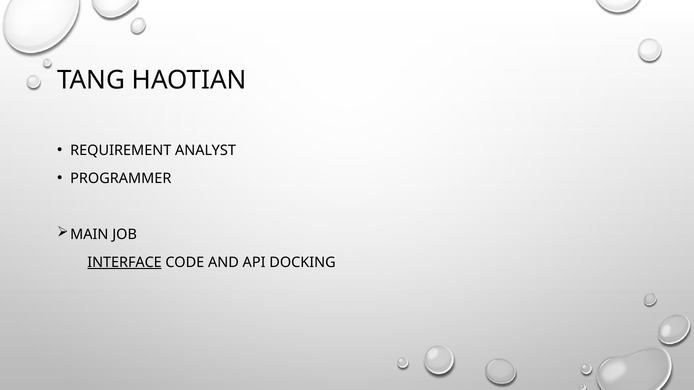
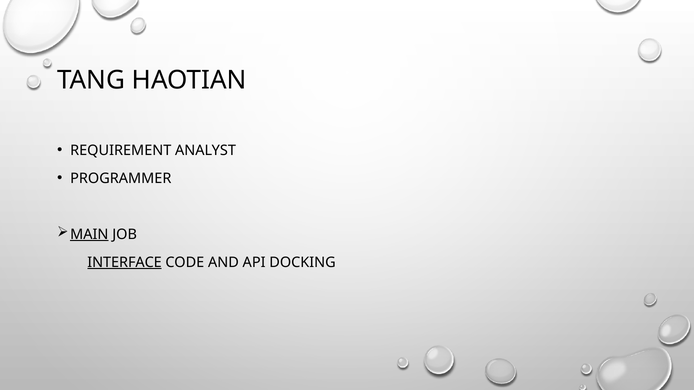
MAIN underline: none -> present
